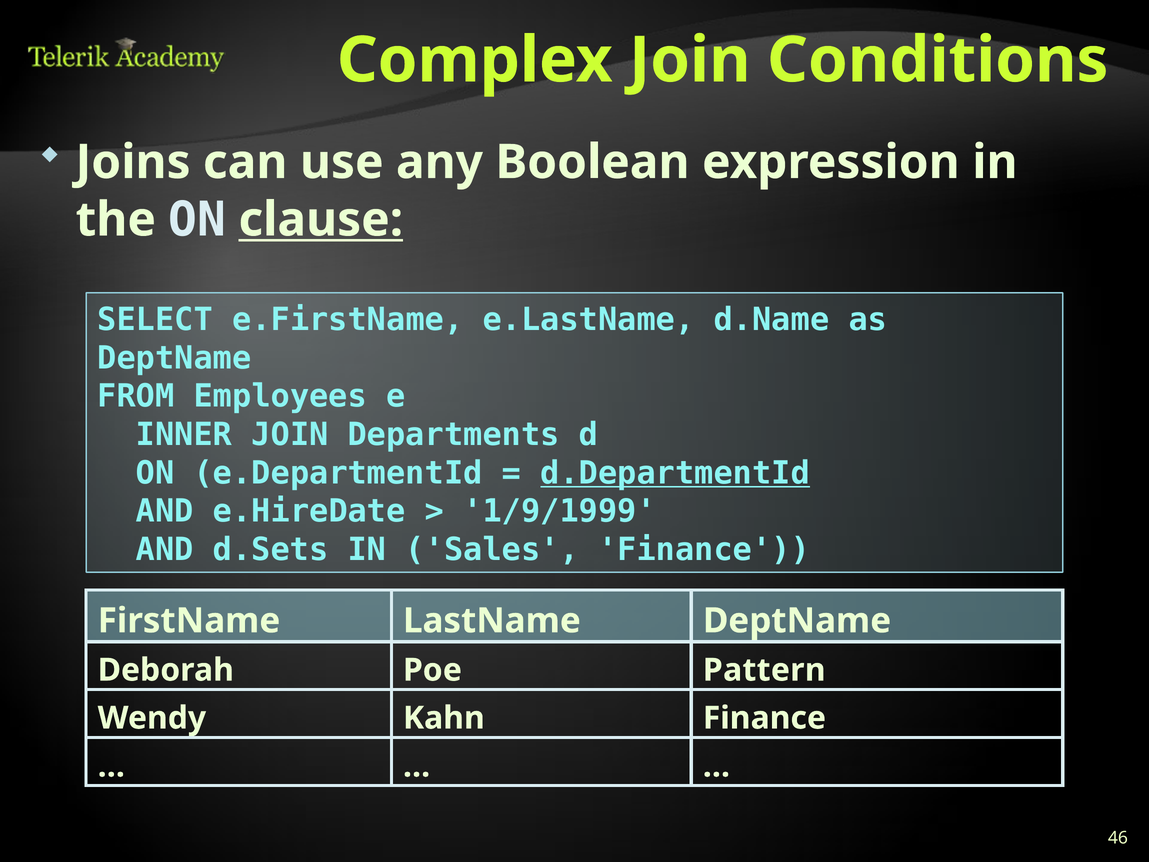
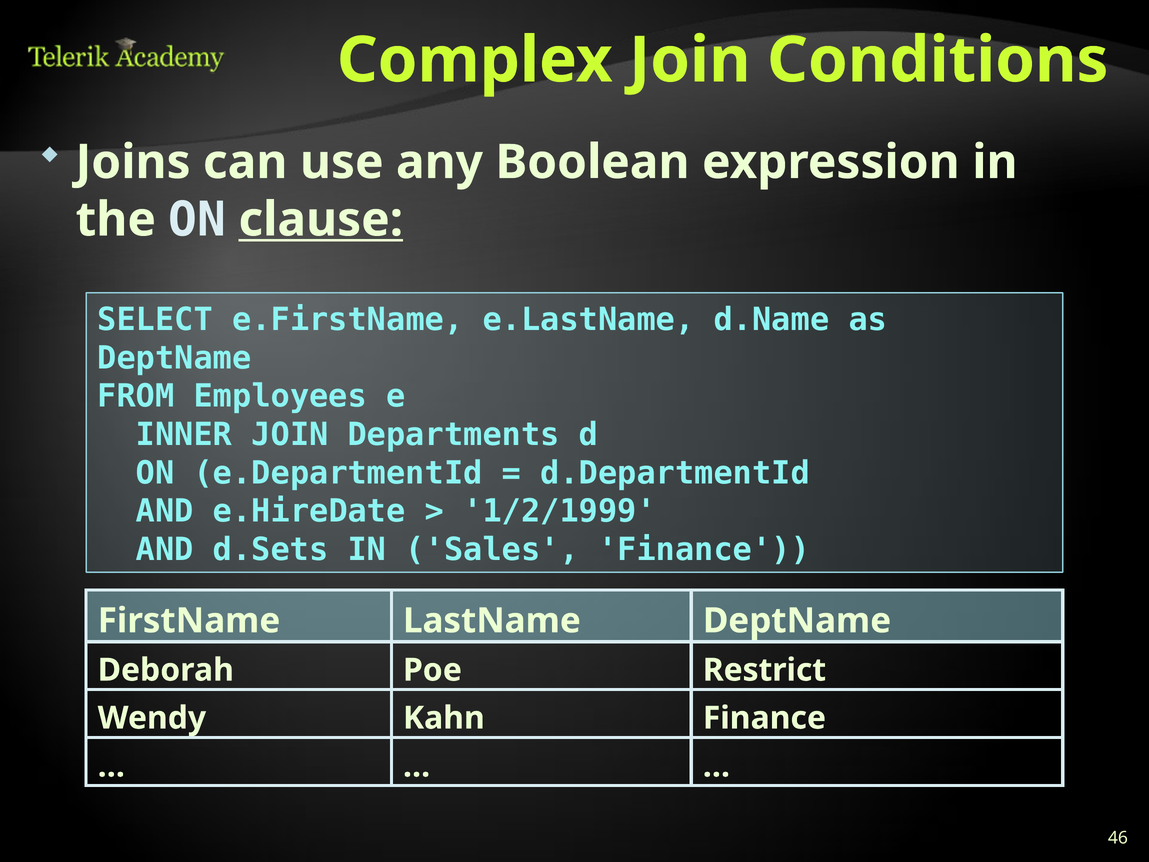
d.DepartmentId underline: present -> none
1/9/1999: 1/9/1999 -> 1/2/1999
Pattern: Pattern -> Restrict
